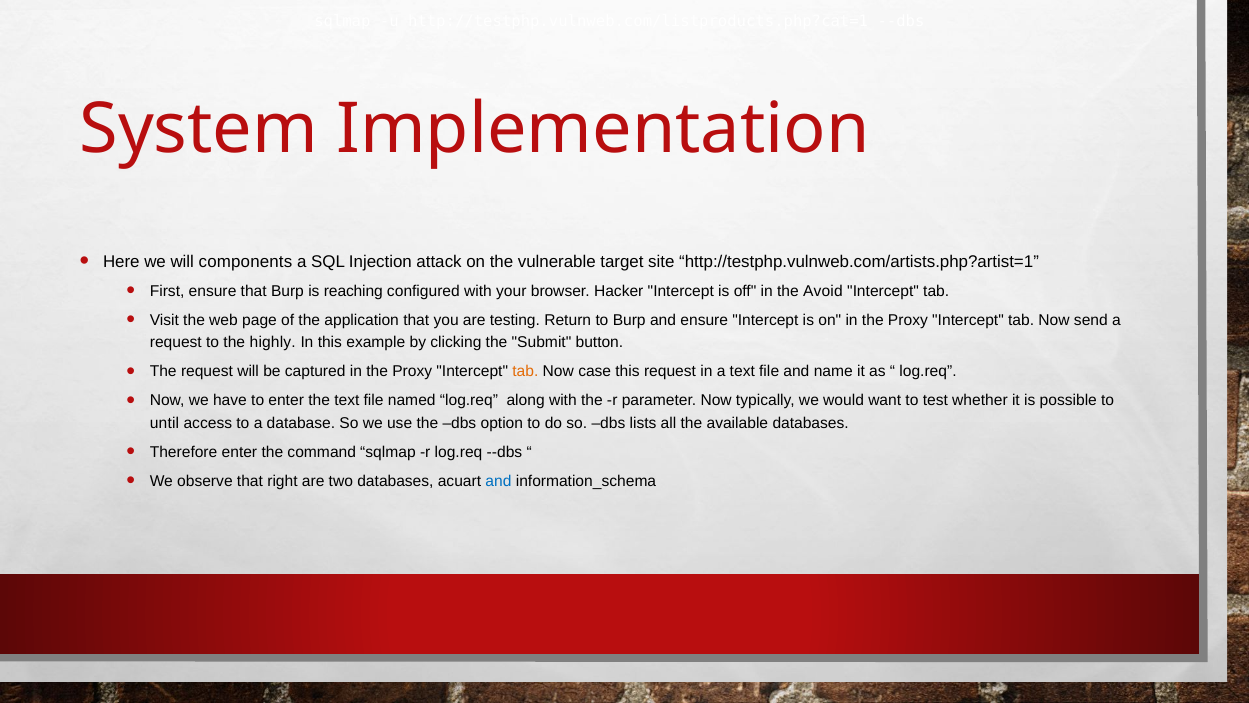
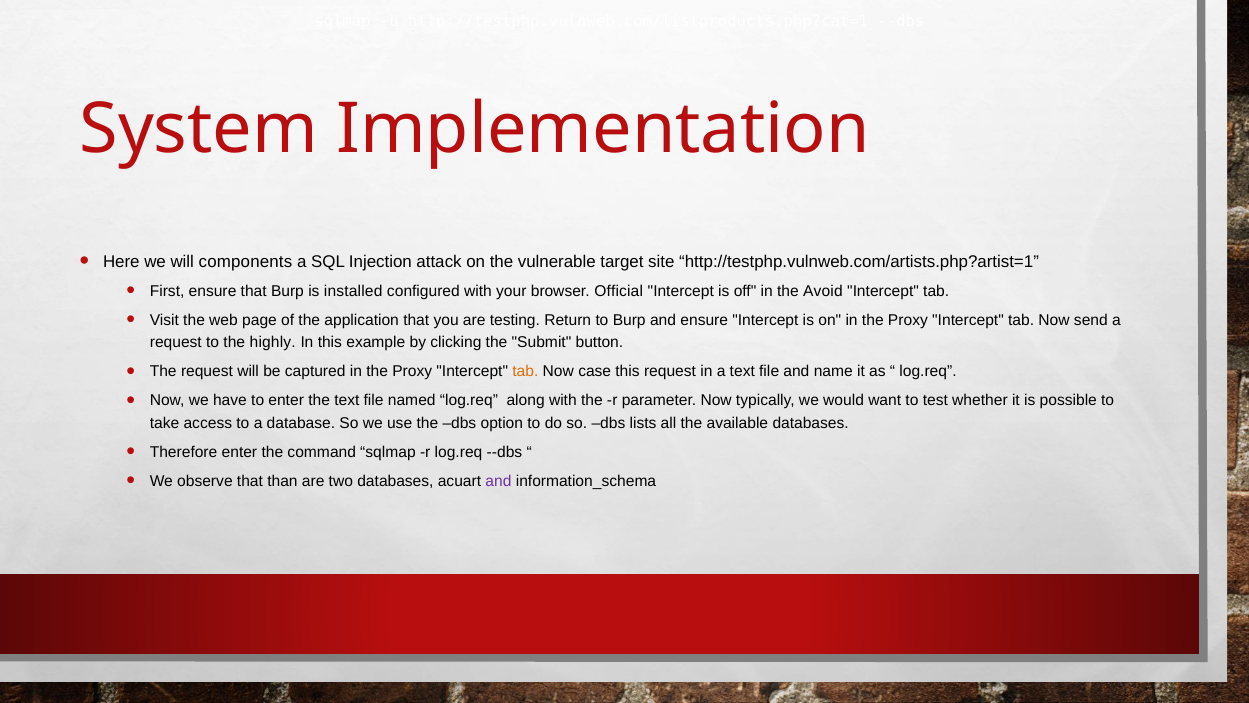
reaching: reaching -> installed
Hacker: Hacker -> Official
until: until -> take
right: right -> than
and at (499, 481) colour: blue -> purple
